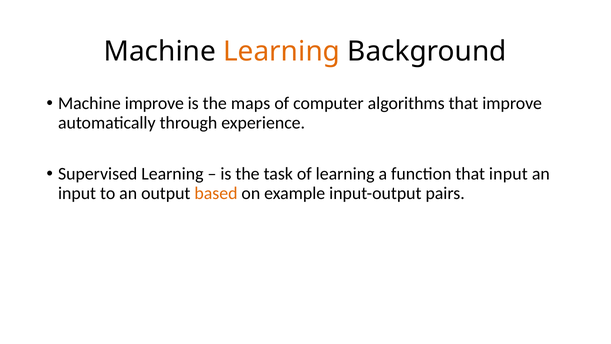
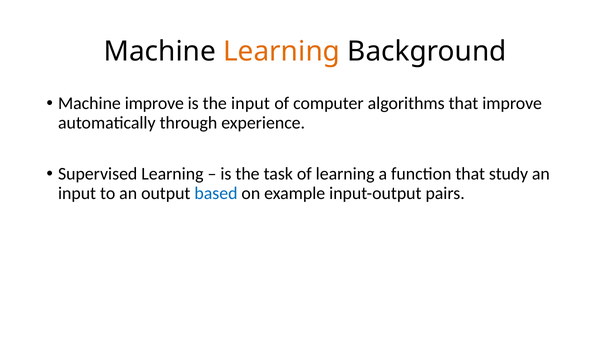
the maps: maps -> input
that input: input -> study
based colour: orange -> blue
